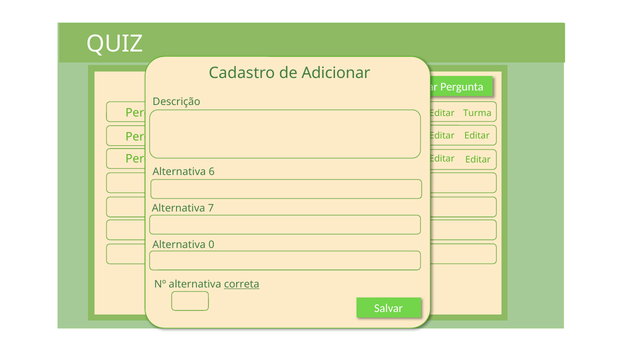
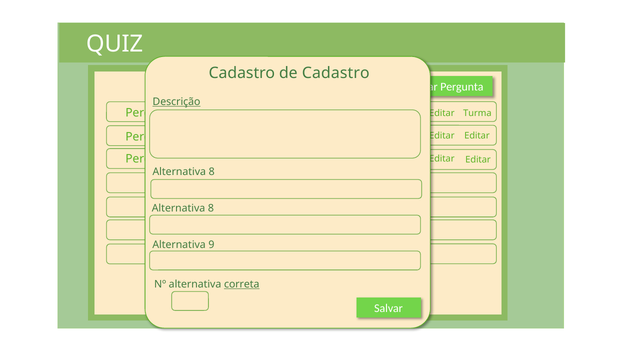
de Adicionar: Adicionar -> Cadastro
Descrição underline: none -> present
6 at (212, 172): 6 -> 8
7 at (211, 209): 7 -> 8
0: 0 -> 9
